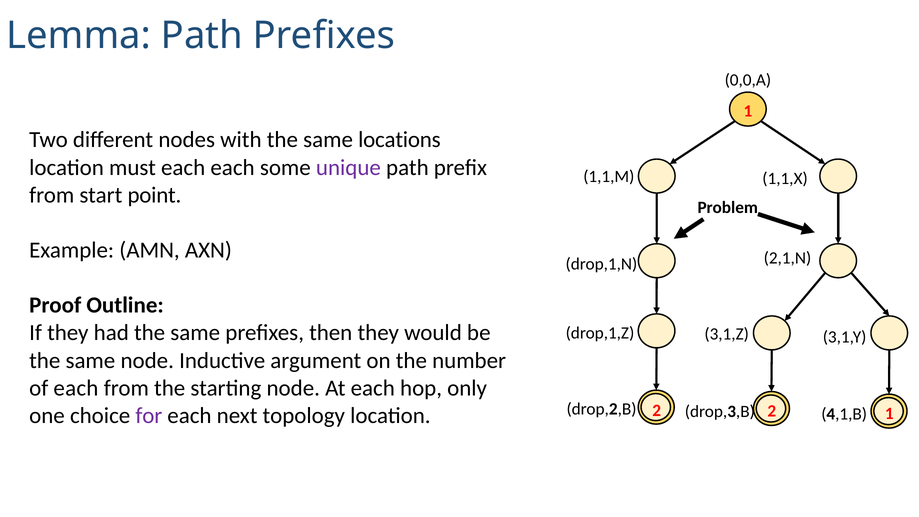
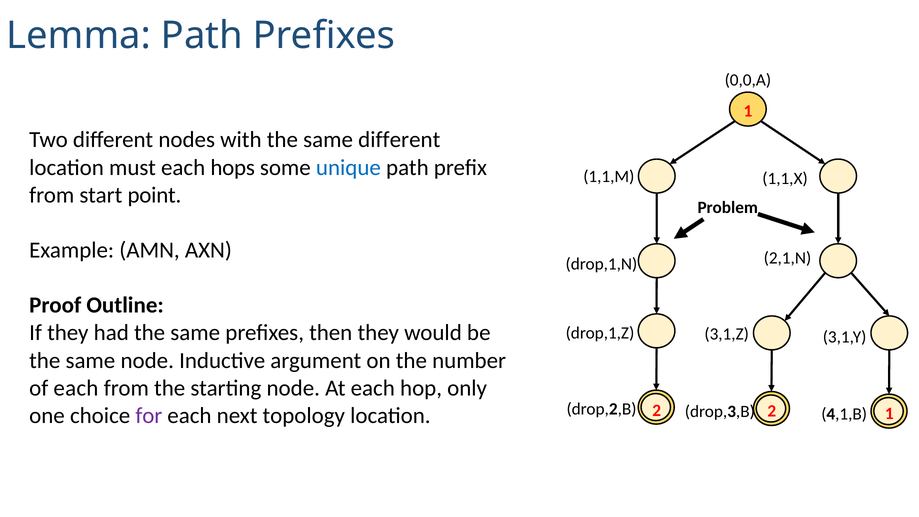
same locations: locations -> different
each each: each -> hops
unique colour: purple -> blue
